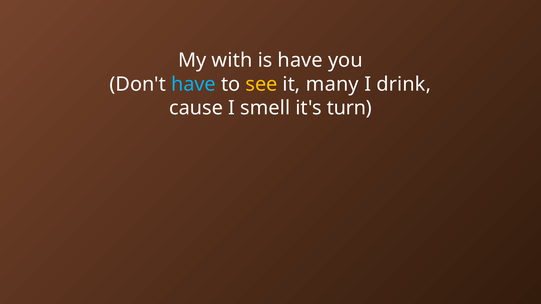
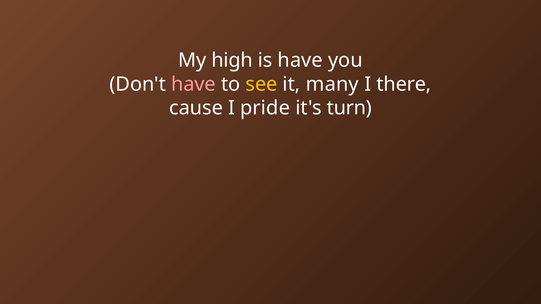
with: with -> high
have at (193, 84) colour: light blue -> pink
drink: drink -> there
smell: smell -> pride
